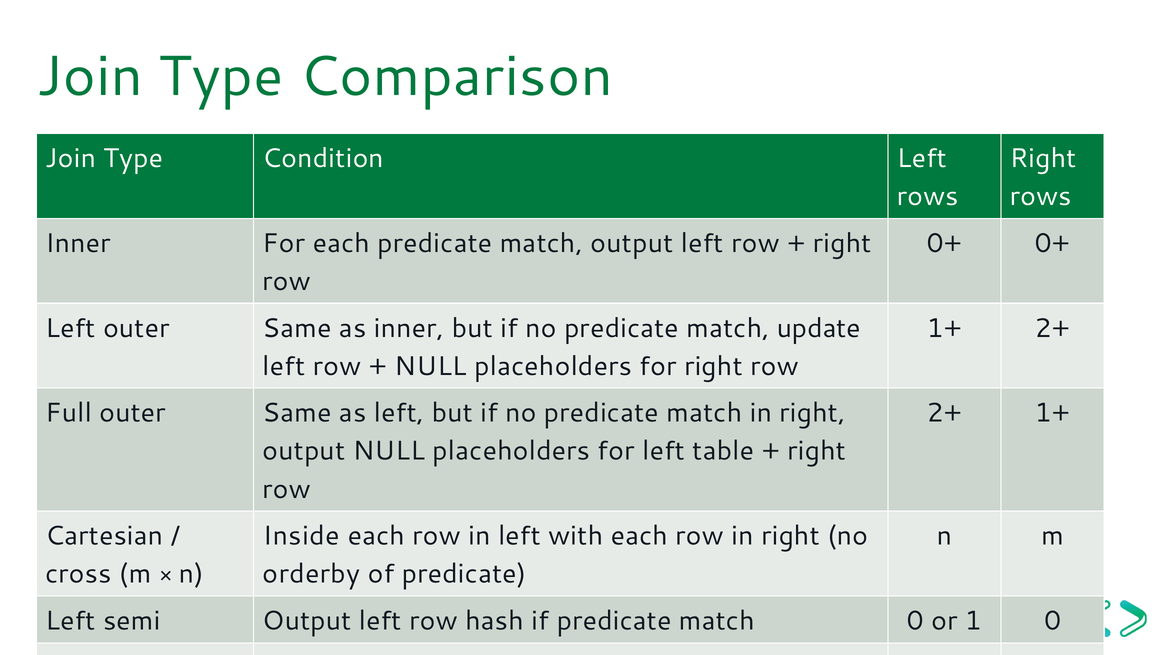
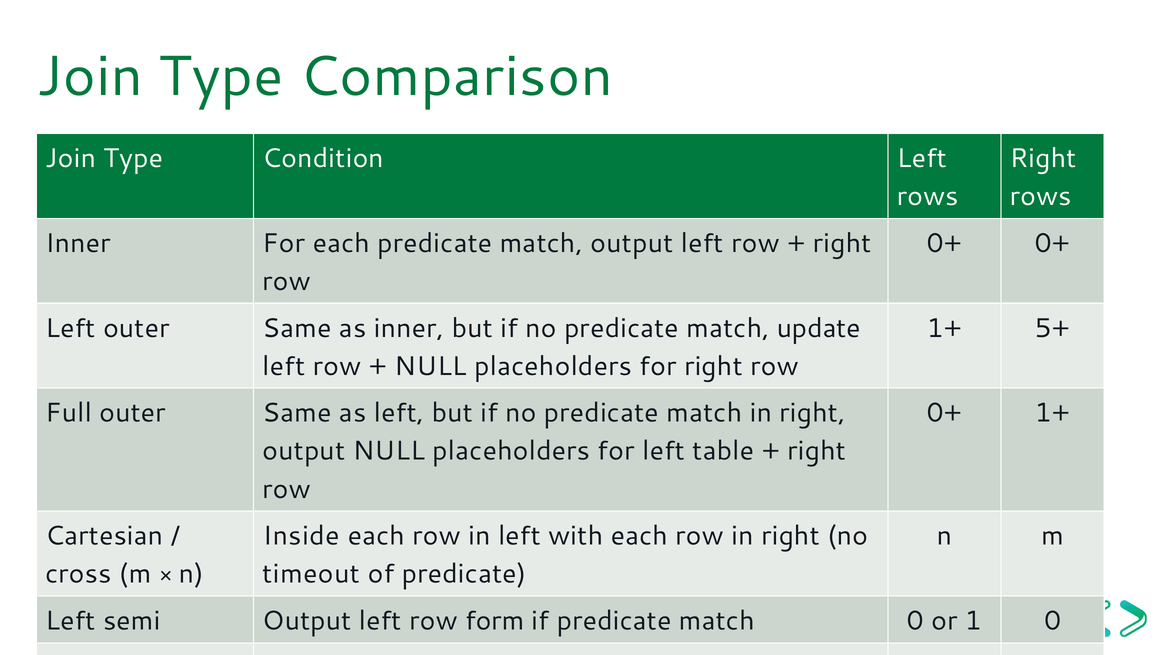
1+ 2+: 2+ -> 5+
2+ at (944, 413): 2+ -> 0+
orderby: orderby -> timeout
hash: hash -> form
